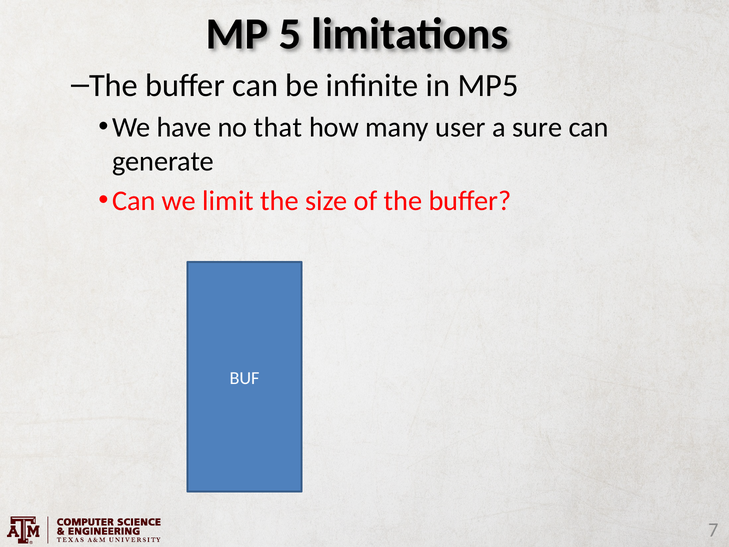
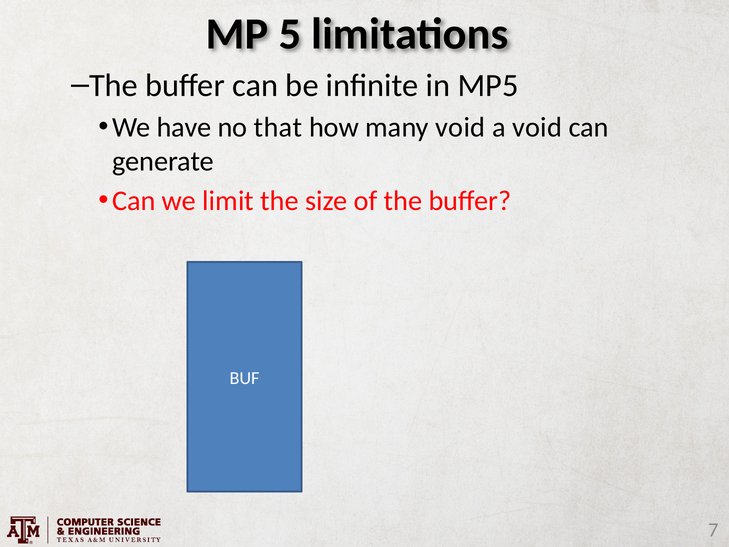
many user: user -> void
a sure: sure -> void
